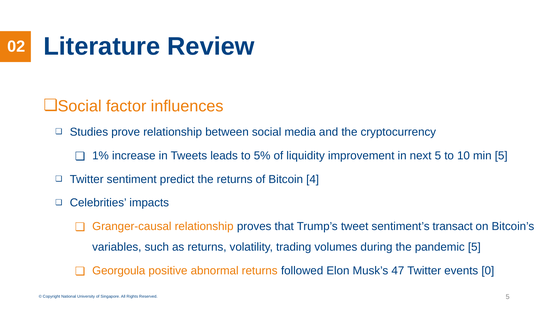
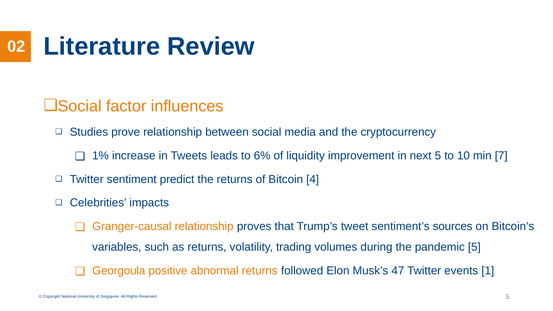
5%: 5% -> 6%
min 5: 5 -> 7
transact: transact -> sources
0: 0 -> 1
